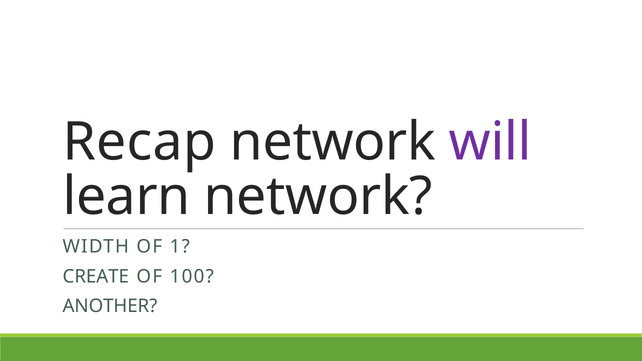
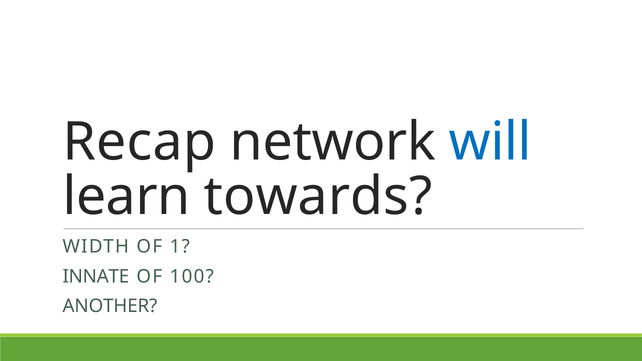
will colour: purple -> blue
learn network: network -> towards
CREATE: CREATE -> INNATE
